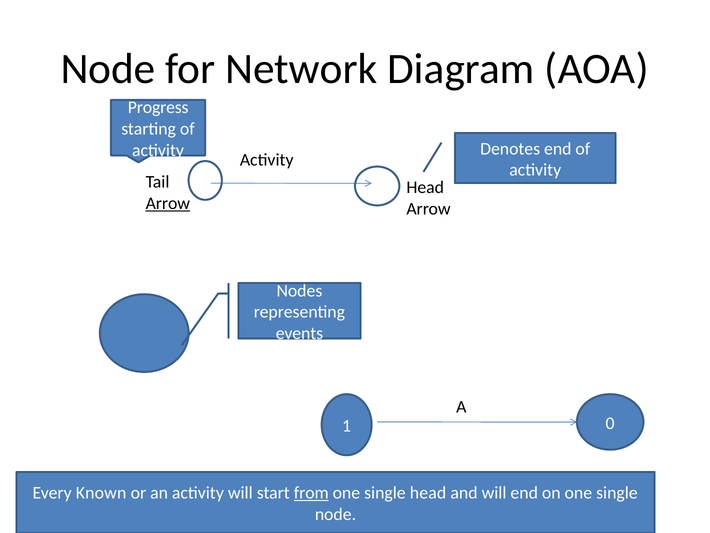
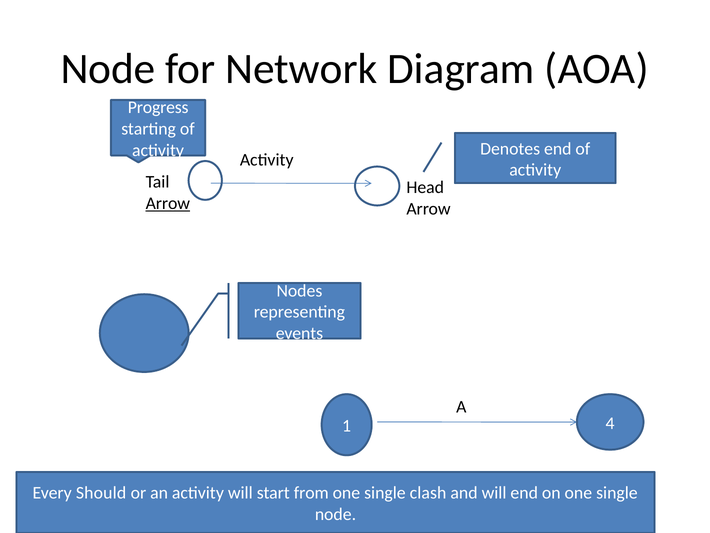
0: 0 -> 4
Known: Known -> Should
from underline: present -> none
single head: head -> clash
